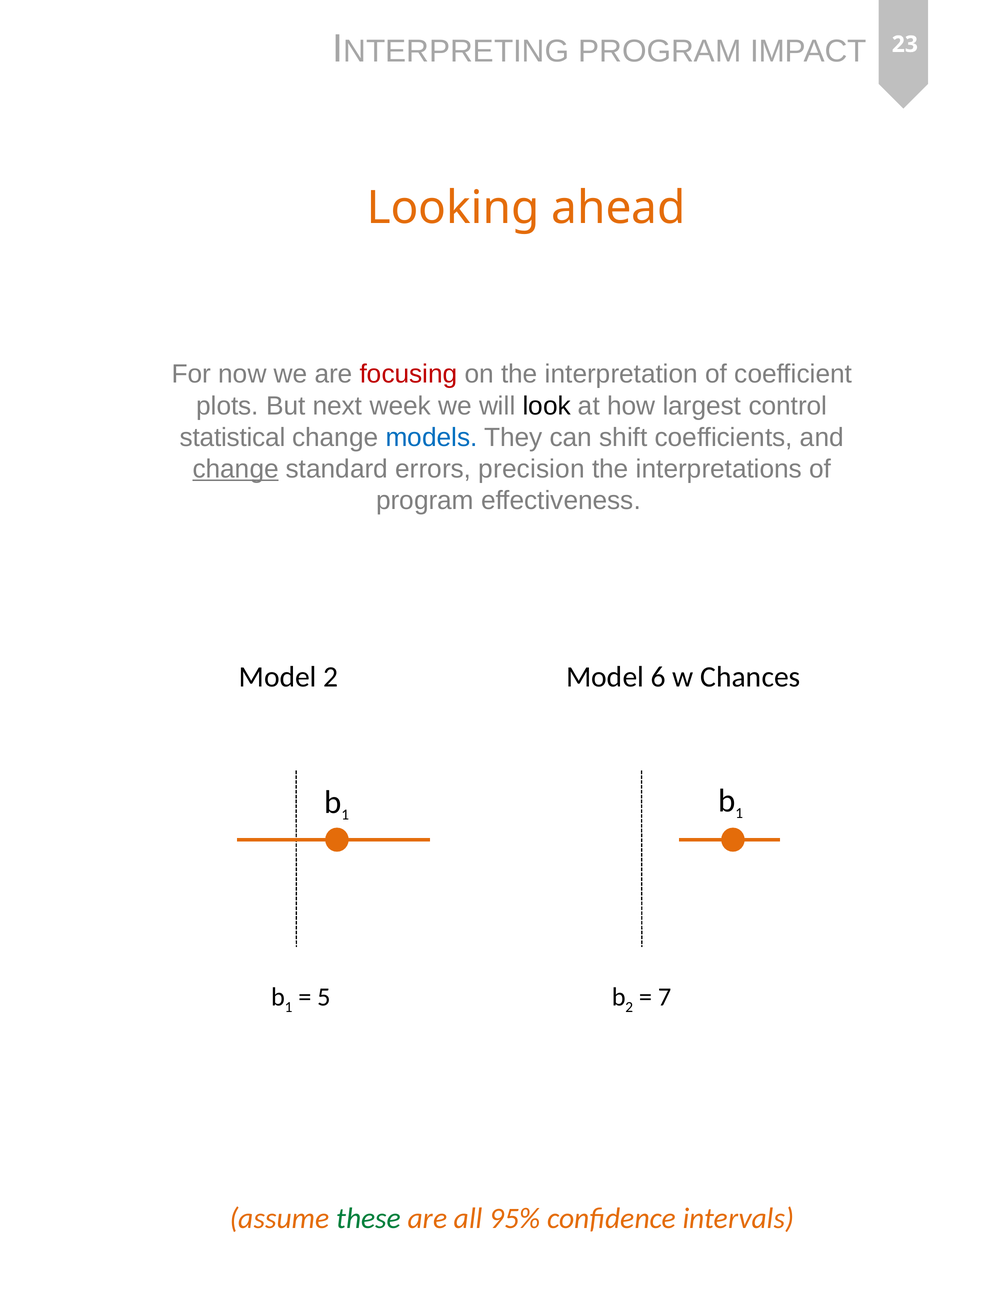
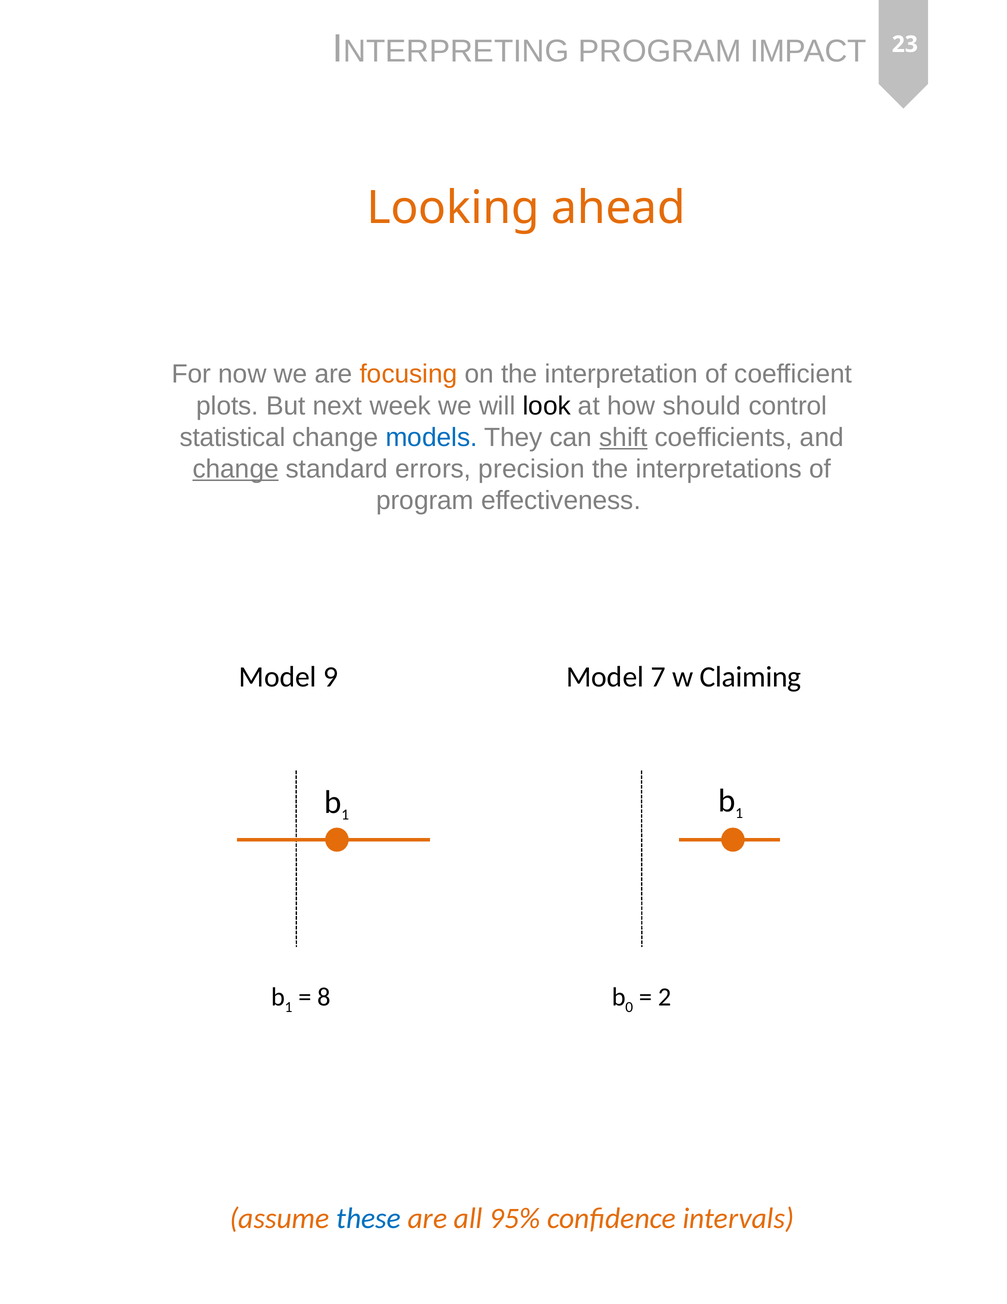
focusing colour: red -> orange
largest: largest -> should
shift underline: none -> present
Model 2: 2 -> 9
6: 6 -> 7
Chances: Chances -> Claiming
5: 5 -> 8
2 at (629, 1007): 2 -> 0
7: 7 -> 2
these colour: green -> blue
